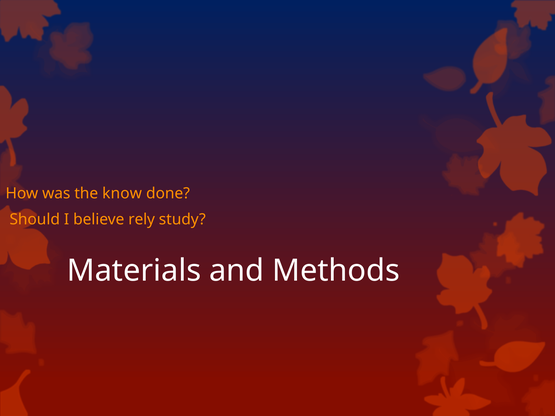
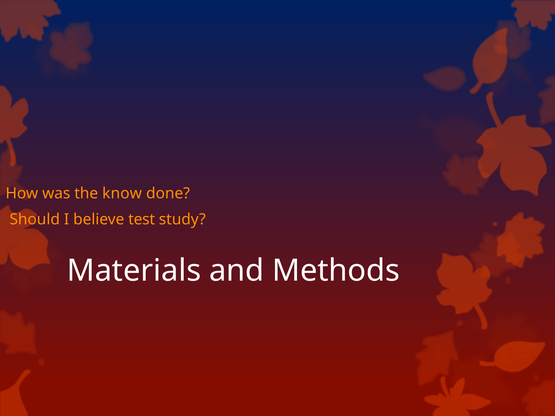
rely: rely -> test
